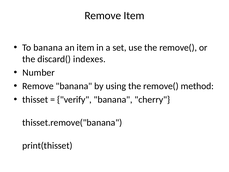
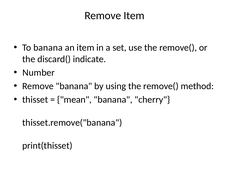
indexes: indexes -> indicate
verify: verify -> mean
